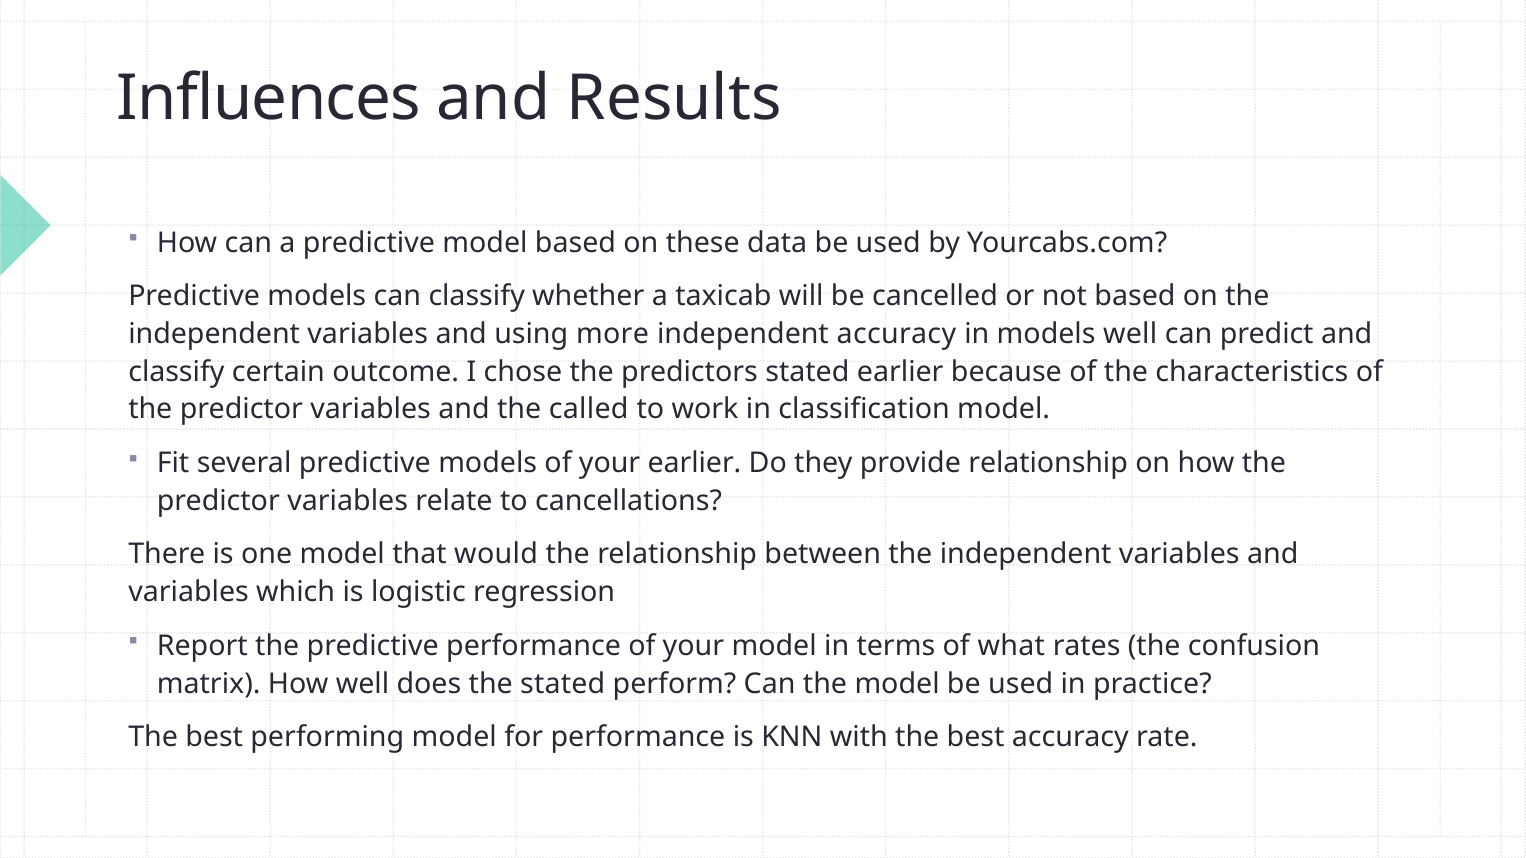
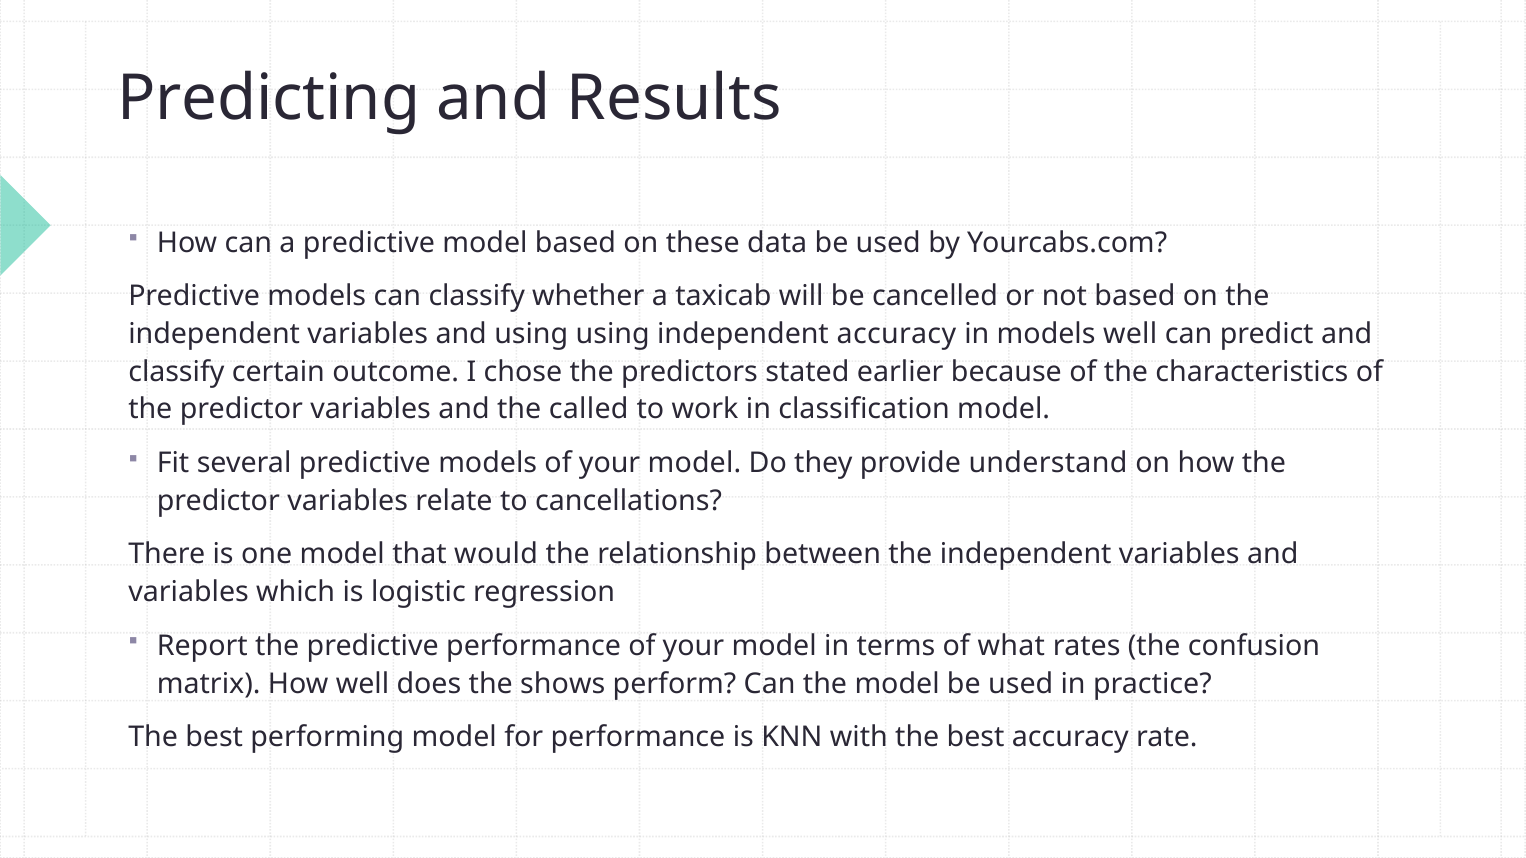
Influences: Influences -> Predicting
using more: more -> using
models of your earlier: earlier -> model
provide relationship: relationship -> understand
the stated: stated -> shows
